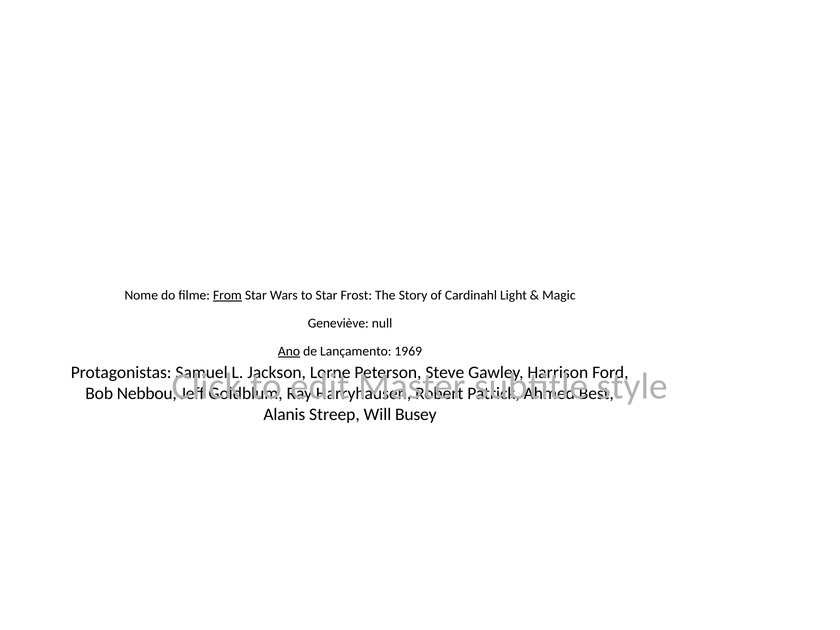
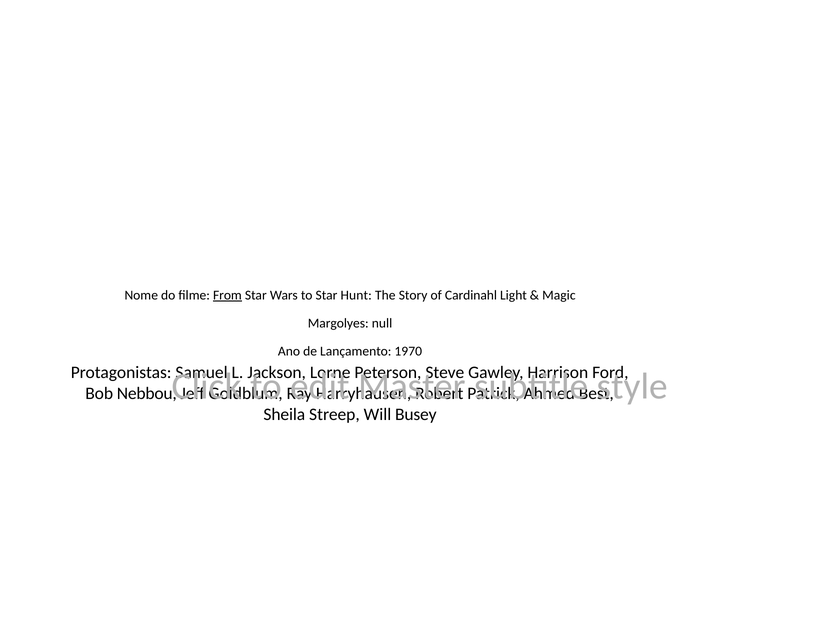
Frost: Frost -> Hunt
Geneviève: Geneviève -> Margolyes
Ano underline: present -> none
1969: 1969 -> 1970
Alanis: Alanis -> Sheila
